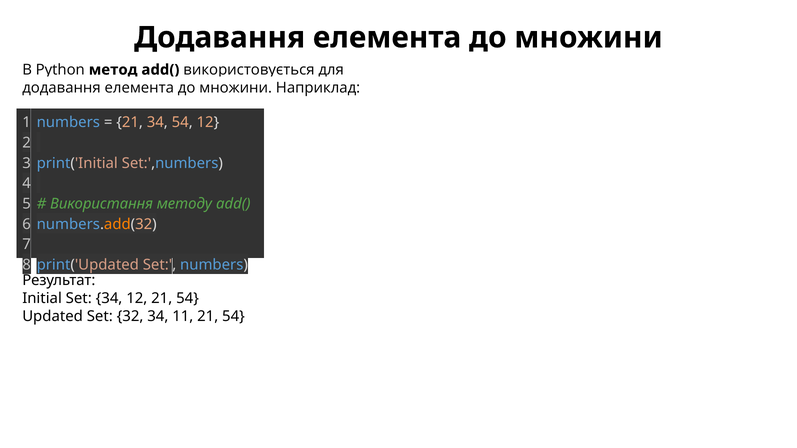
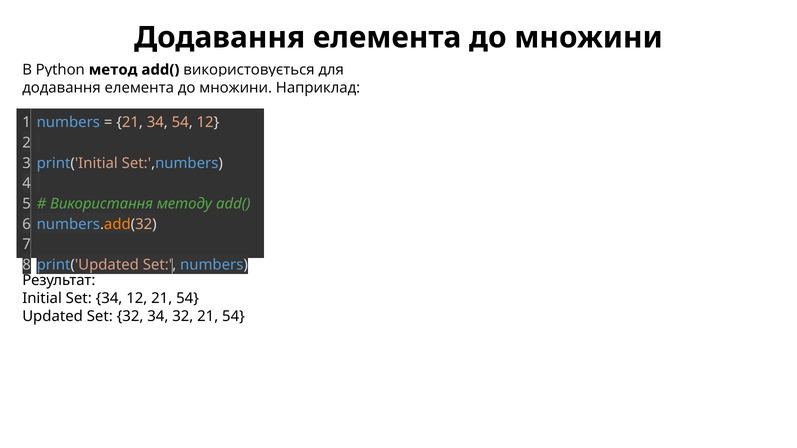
34 11: 11 -> 32
